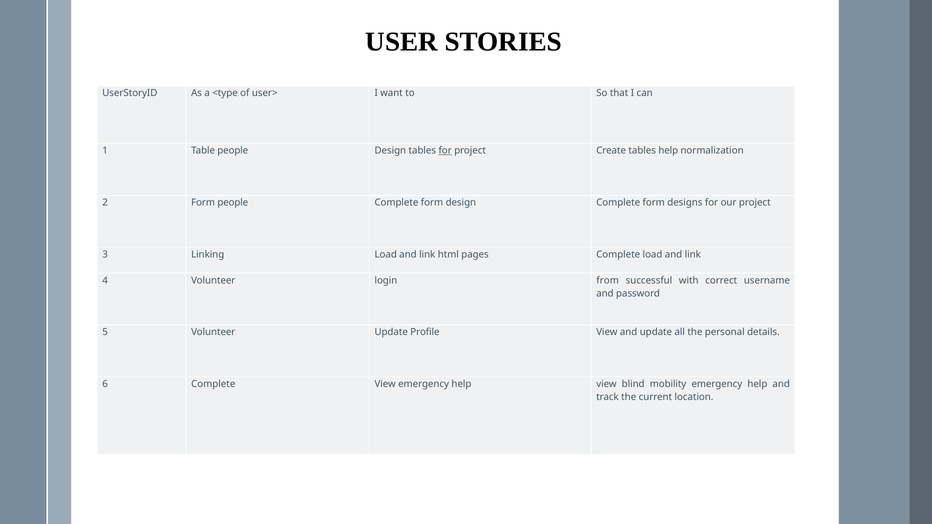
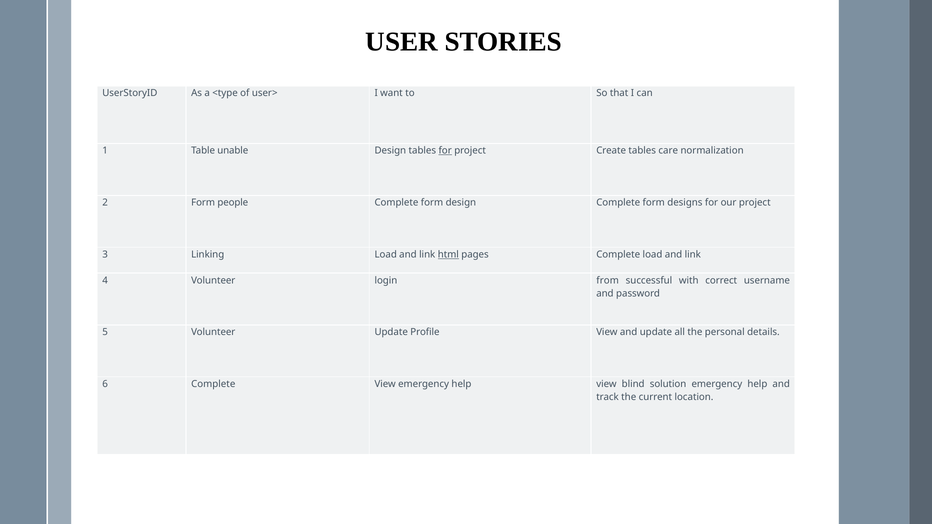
Table people: people -> unable
tables help: help -> care
html underline: none -> present
mobility: mobility -> solution
